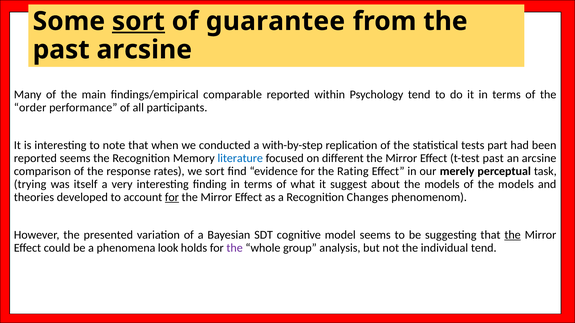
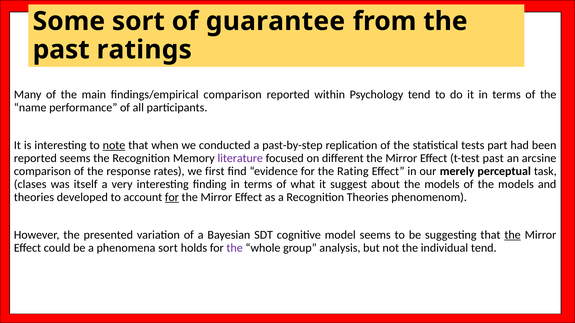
sort at (138, 21) underline: present -> none
past arcsine: arcsine -> ratings
findings/empirical comparable: comparable -> comparison
order: order -> name
note underline: none -> present
with-by-step: with-by-step -> past-by-step
literature colour: blue -> purple
we sort: sort -> first
trying: trying -> clases
Recognition Changes: Changes -> Theories
phenomena look: look -> sort
